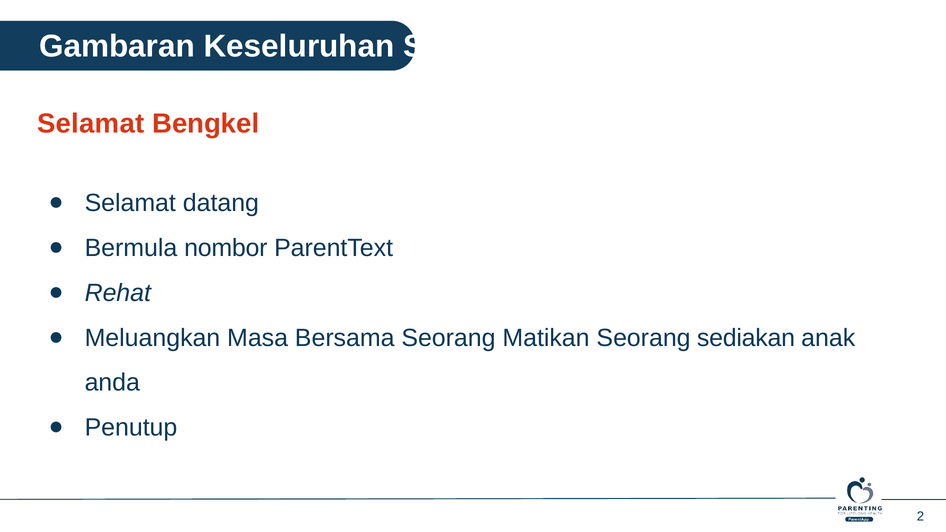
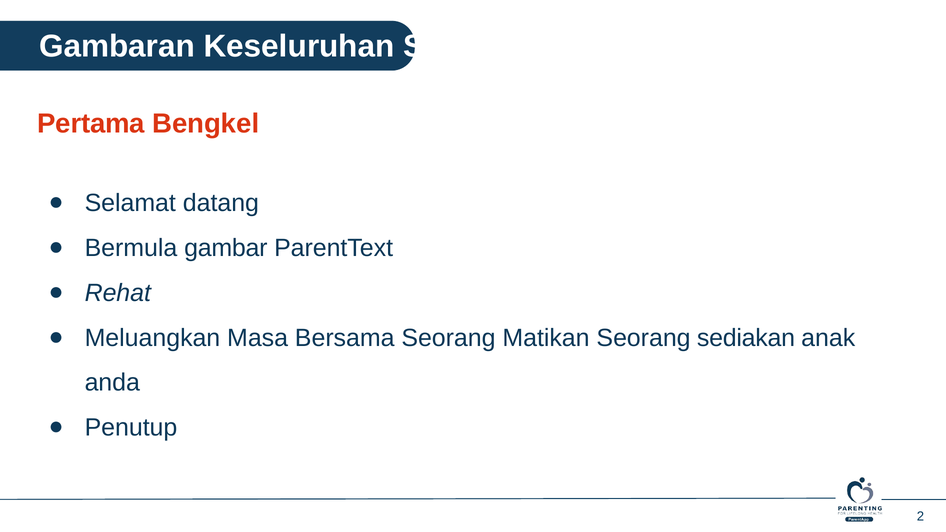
Selamat at (91, 124): Selamat -> Pertama
nombor: nombor -> gambar
